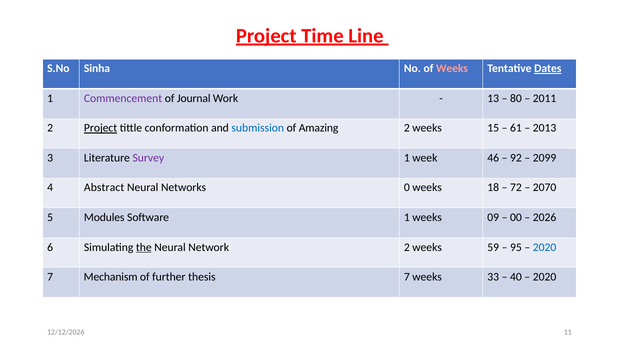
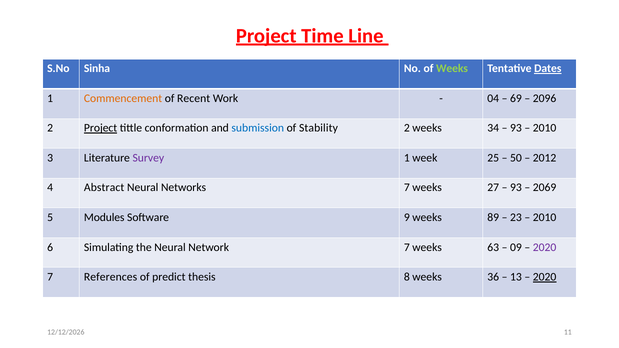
Weeks at (452, 69) colour: pink -> light green
Commencement colour: purple -> orange
Journal: Journal -> Recent
13: 13 -> 04
80: 80 -> 69
2011: 2011 -> 2096
Amazing: Amazing -> Stability
15: 15 -> 34
61 at (516, 128): 61 -> 93
2013 at (545, 128): 2013 -> 2010
46: 46 -> 25
92: 92 -> 50
2099: 2099 -> 2012
Networks 0: 0 -> 7
18: 18 -> 27
72 at (516, 188): 72 -> 93
2070: 2070 -> 2069
Software 1: 1 -> 9
09: 09 -> 89
00: 00 -> 23
2026 at (545, 218): 2026 -> 2010
the underline: present -> none
Network 2: 2 -> 7
59: 59 -> 63
95: 95 -> 09
2020 at (545, 247) colour: blue -> purple
Mechanism: Mechanism -> References
further: further -> predict
thesis 7: 7 -> 8
33: 33 -> 36
40: 40 -> 13
2020 at (545, 277) underline: none -> present
